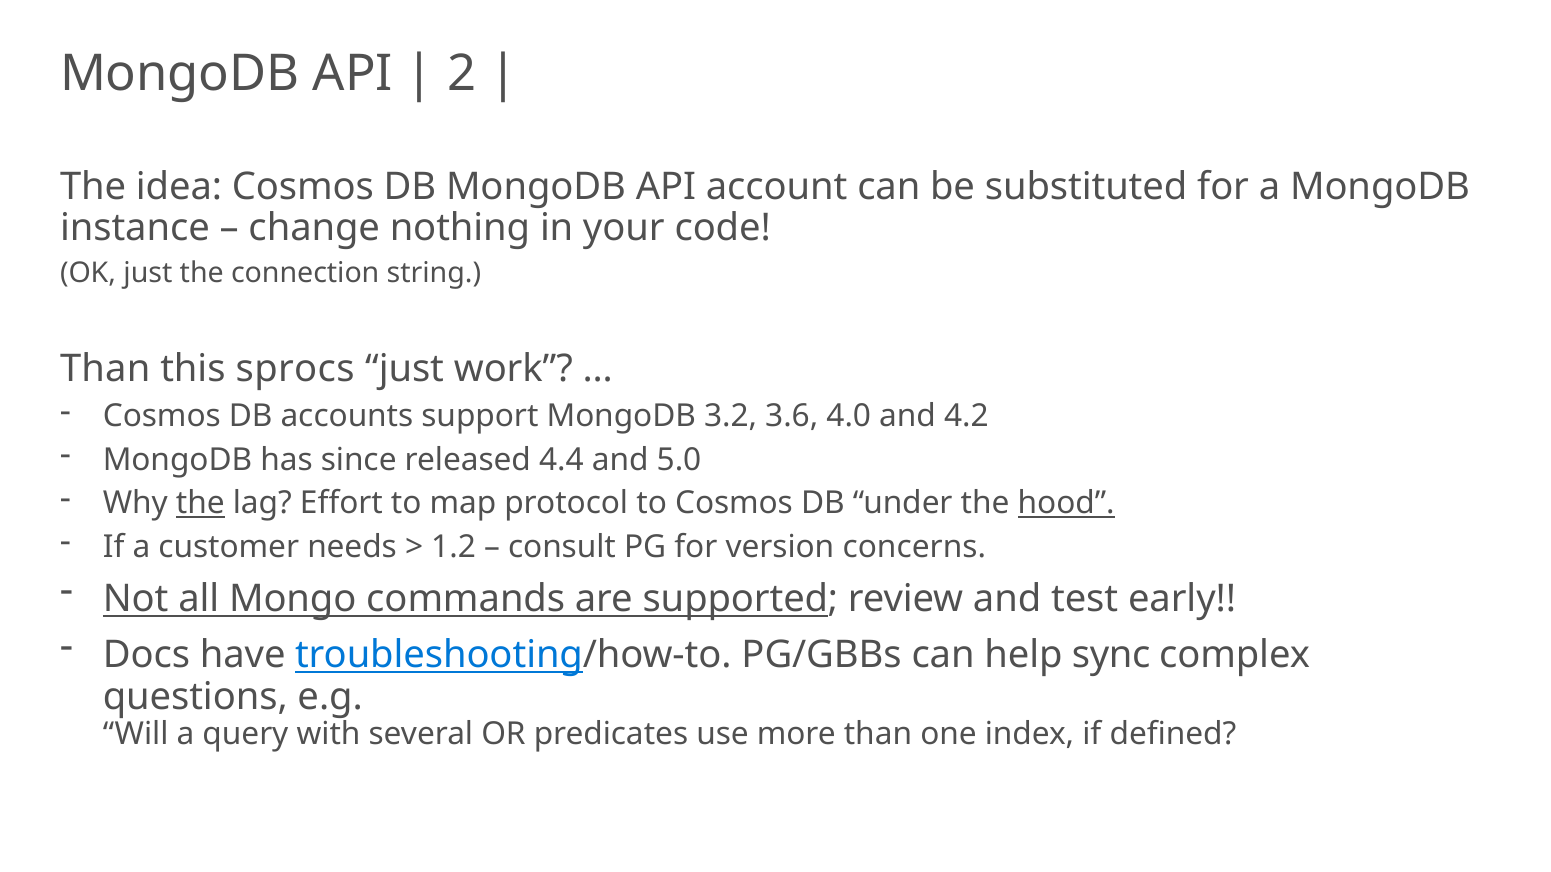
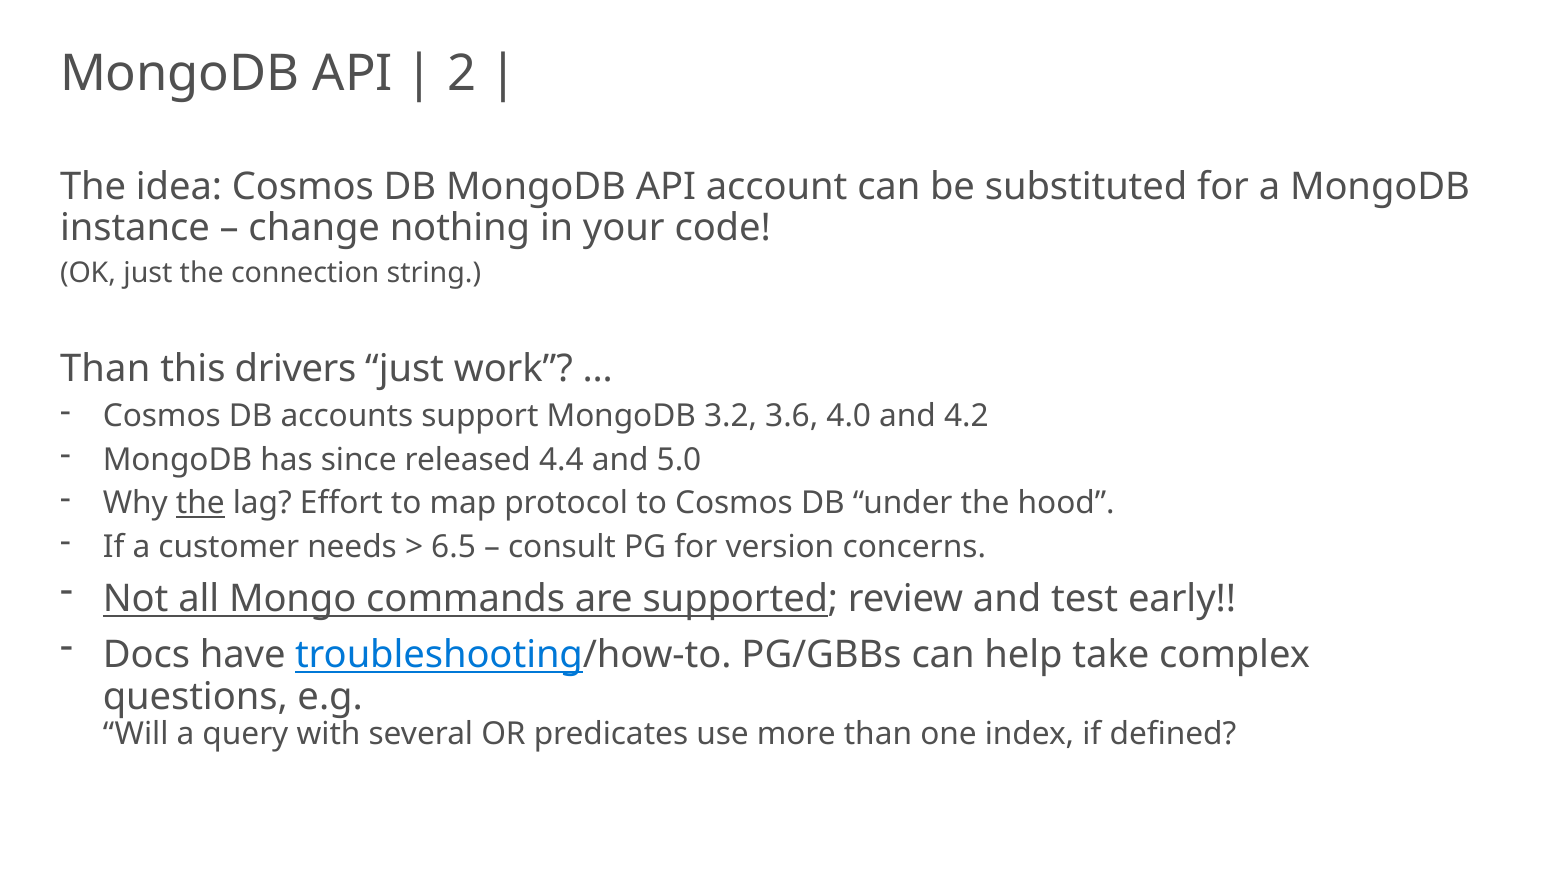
sprocs: sprocs -> drivers
hood underline: present -> none
1.2: 1.2 -> 6.5
sync: sync -> take
